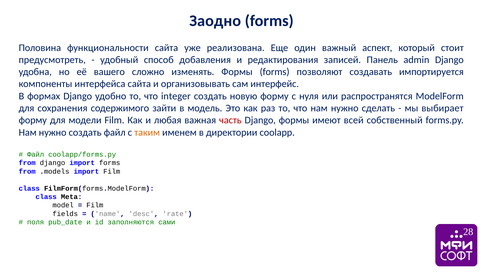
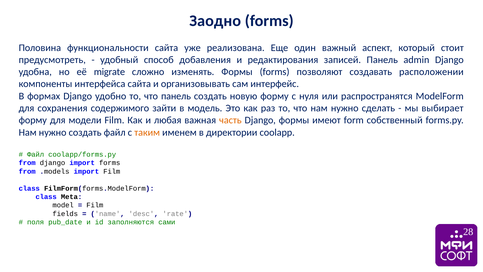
вашего: вашего -> migrate
импортируется: импортируется -> расположении
что integer: integer -> панель
часть colour: red -> orange
всей: всей -> form
